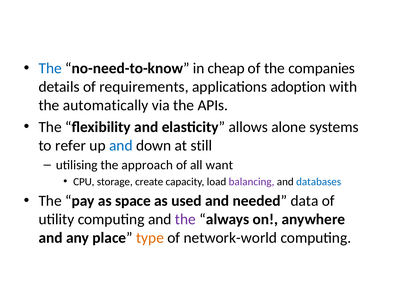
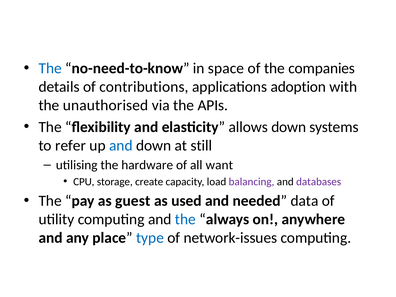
cheap: cheap -> space
requirements: requirements -> contributions
automatically: automatically -> unauthorised
allows alone: alone -> down
approach: approach -> hardware
databases colour: blue -> purple
space: space -> guest
the at (185, 219) colour: purple -> blue
type colour: orange -> blue
network-world: network-world -> network-issues
